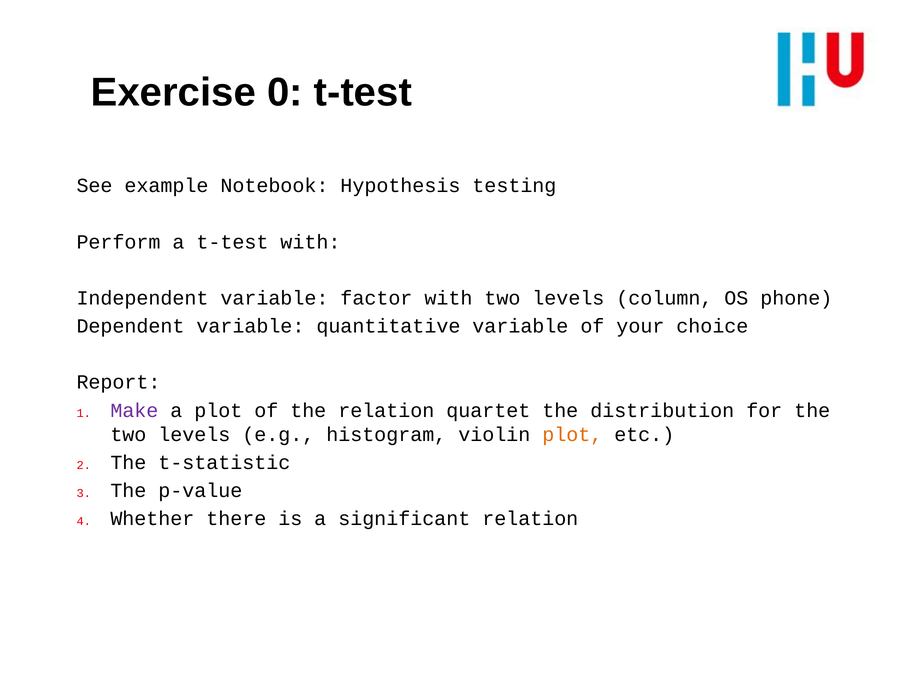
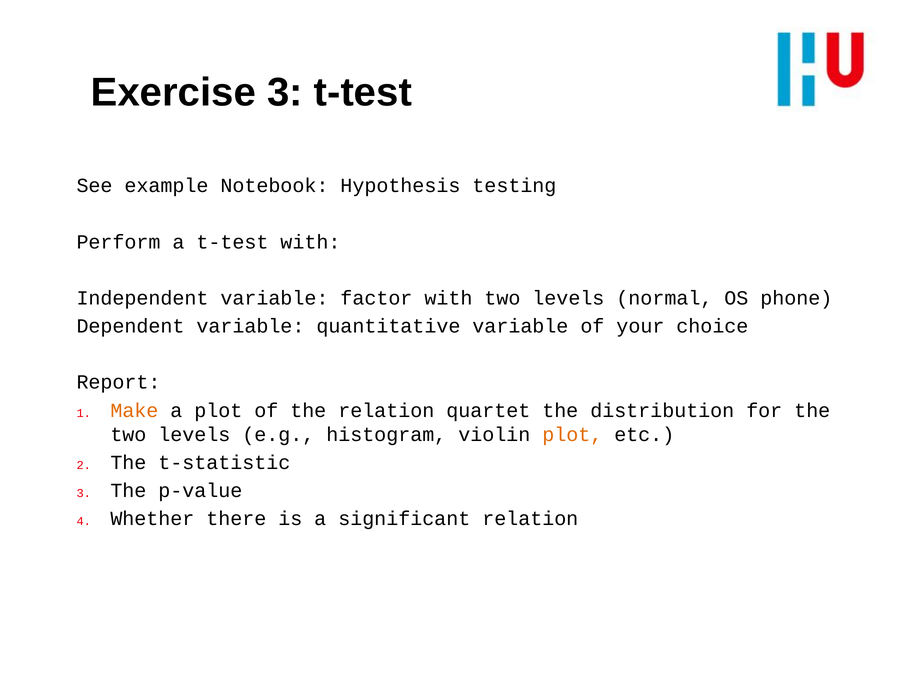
Exercise 0: 0 -> 3
column: column -> normal
Make colour: purple -> orange
